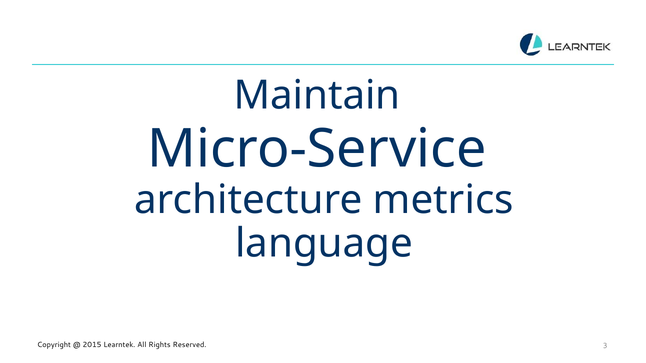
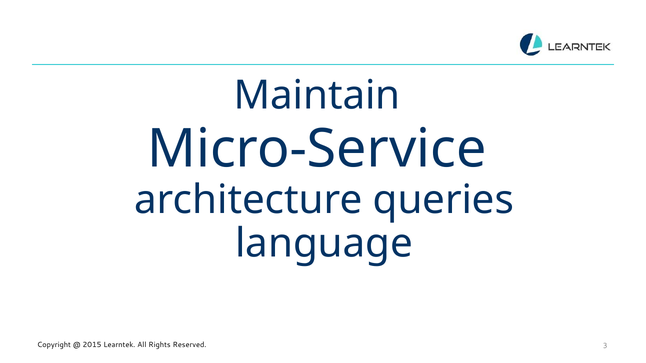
metrics: metrics -> queries
